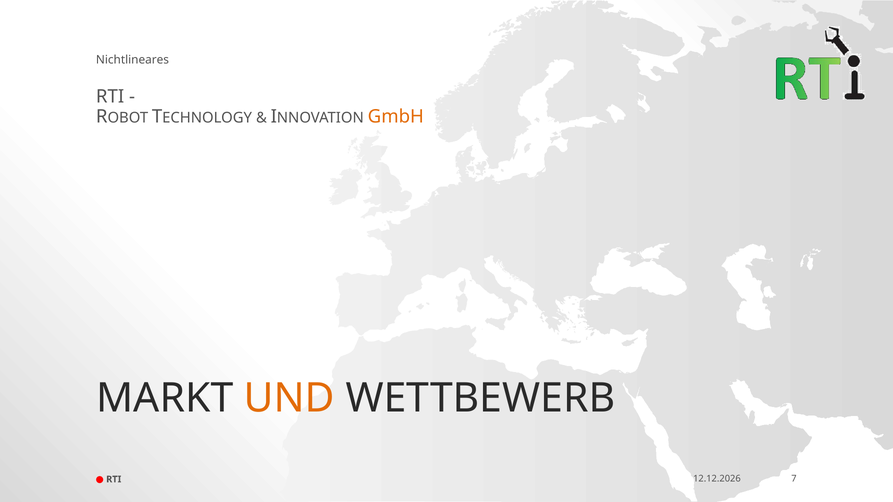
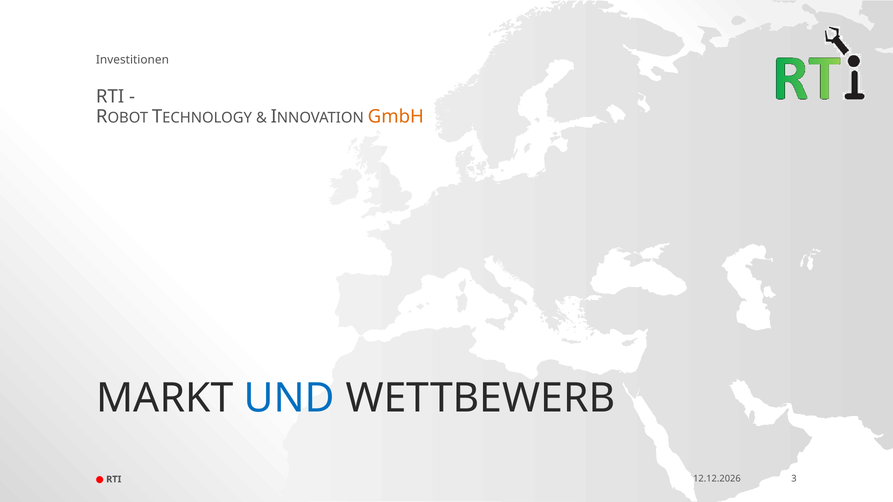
Nichtlineares: Nichtlineares -> Investitionen
UND colour: orange -> blue
7: 7 -> 3
